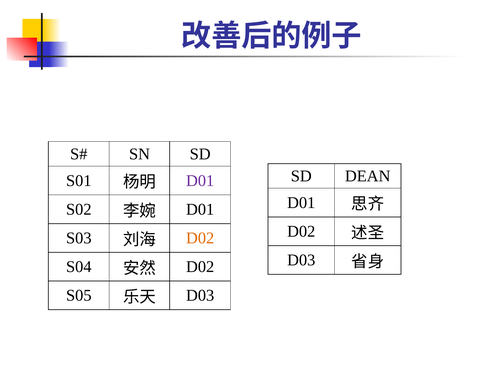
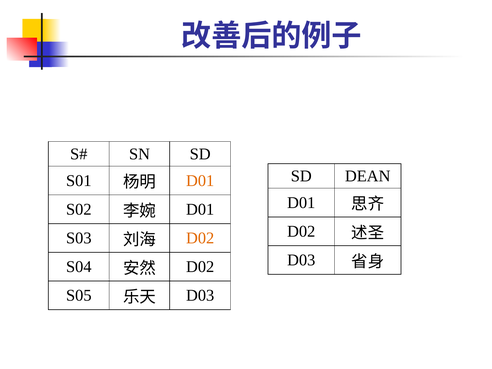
D01 at (200, 181) colour: purple -> orange
